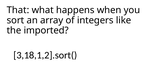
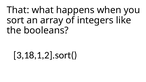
imported: imported -> booleans
